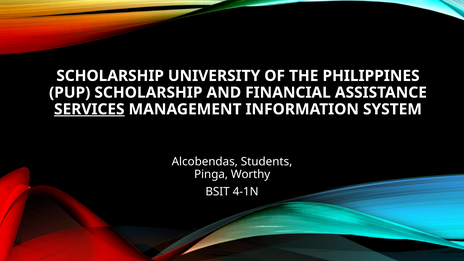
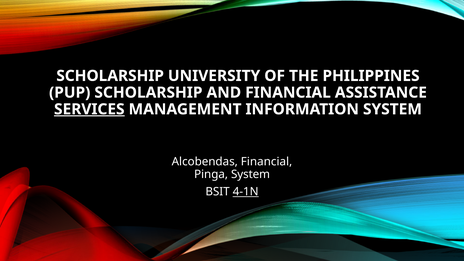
Alcobendas Students: Students -> Financial
Pinga Worthy: Worthy -> System
4-1N underline: none -> present
